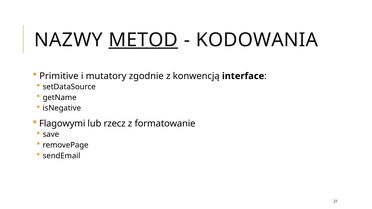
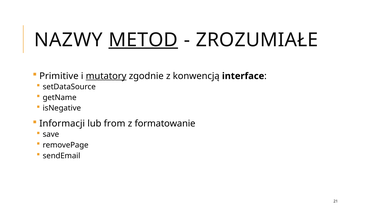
KODOWANIA: KODOWANIA -> ZROZUMIAŁE
mutatory underline: none -> present
Flagowymi: Flagowymi -> Informacji
rzecz: rzecz -> from
